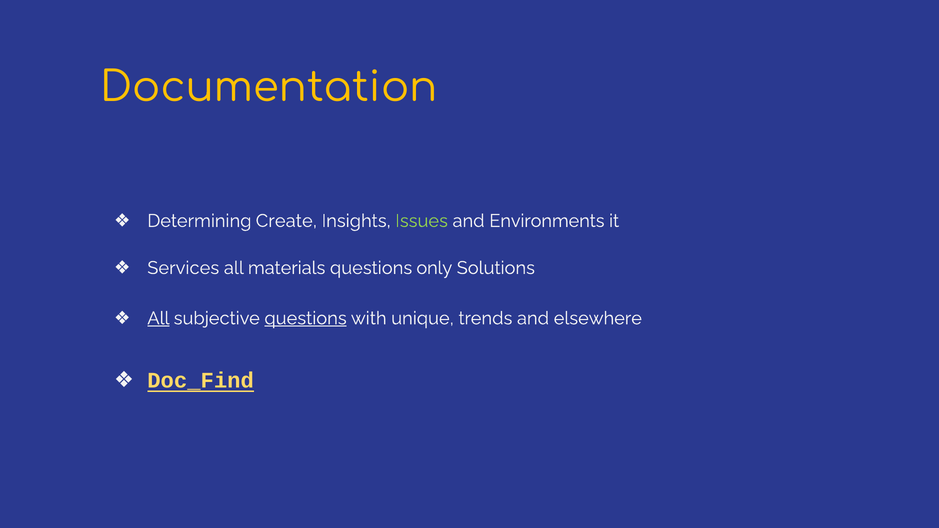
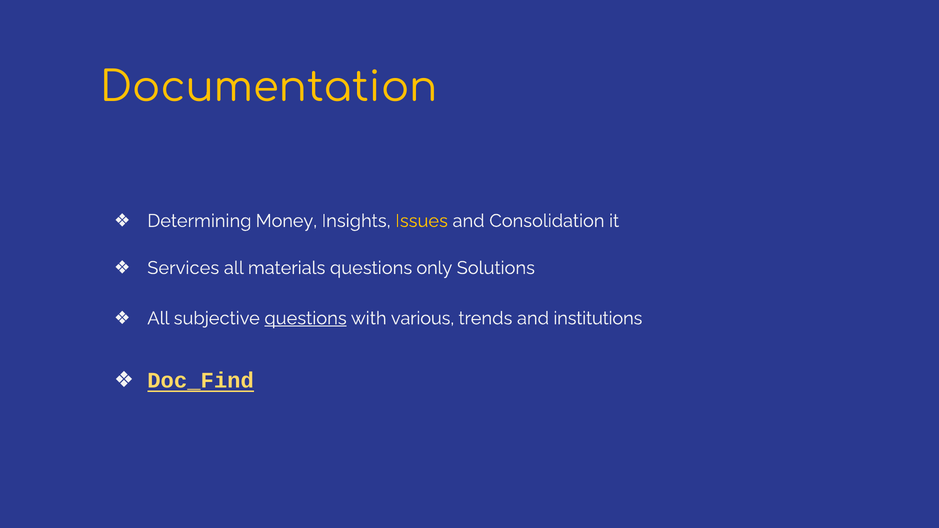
Create: Create -> Money
Issues colour: light green -> yellow
Environments: Environments -> Consolidation
All at (158, 318) underline: present -> none
unique: unique -> various
elsewhere: elsewhere -> institutions
